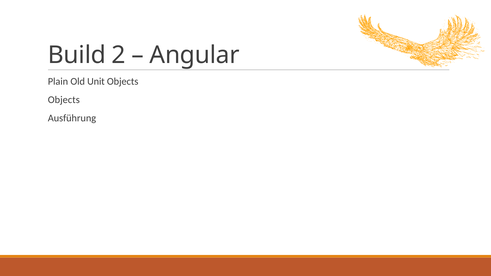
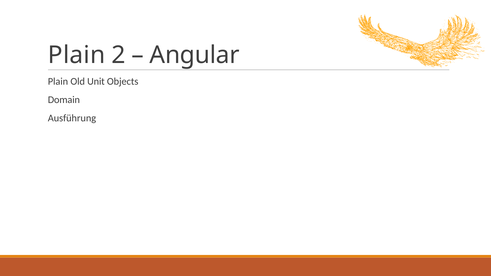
Build at (77, 55): Build -> Plain
Objects at (64, 100): Objects -> Domain
